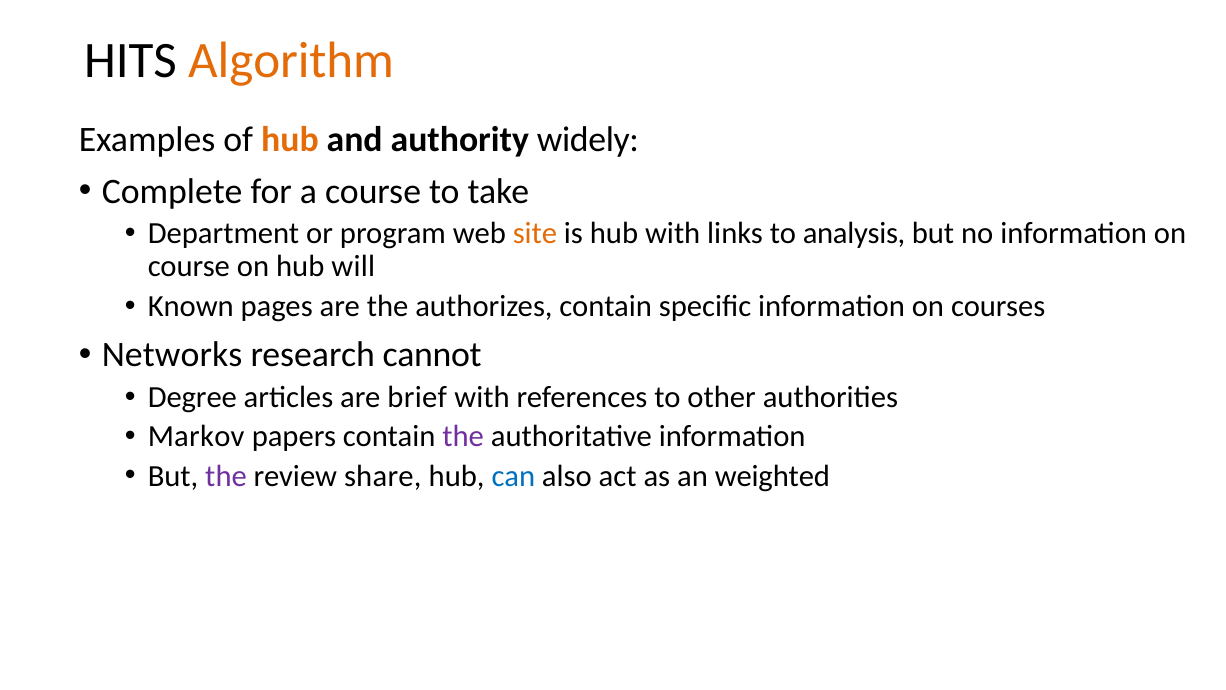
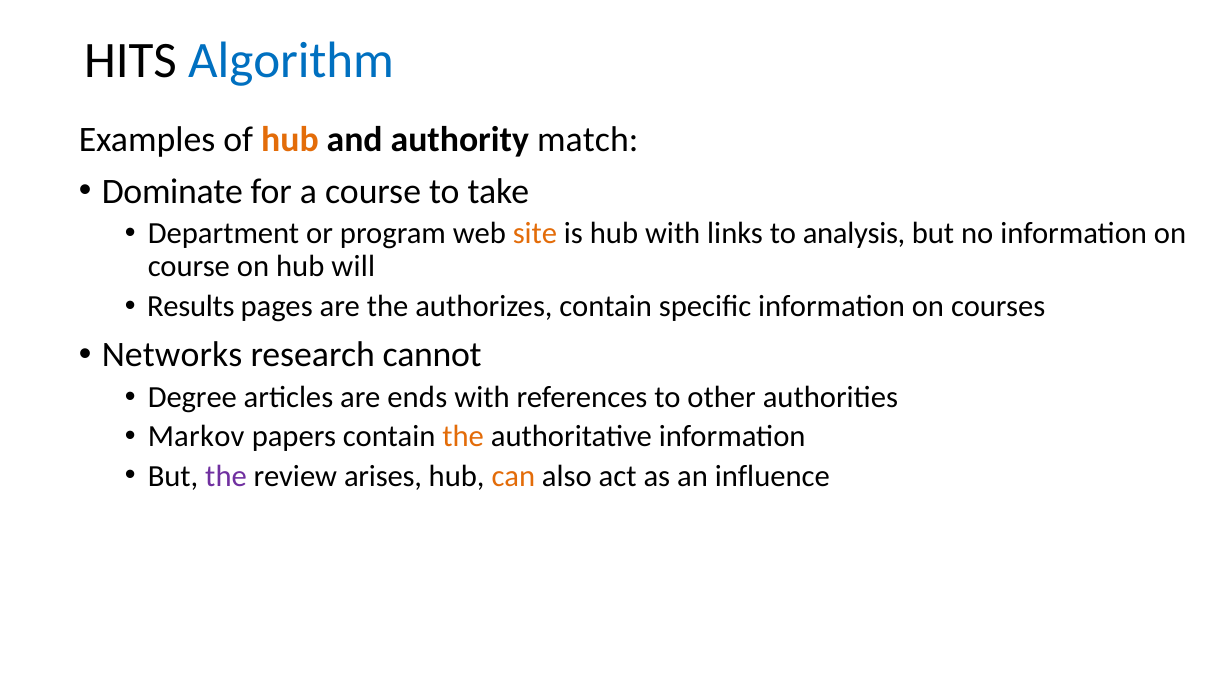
Algorithm colour: orange -> blue
widely: widely -> match
Complete: Complete -> Dominate
Known: Known -> Results
brief: brief -> ends
the at (463, 436) colour: purple -> orange
share: share -> arises
can colour: blue -> orange
weighted: weighted -> influence
